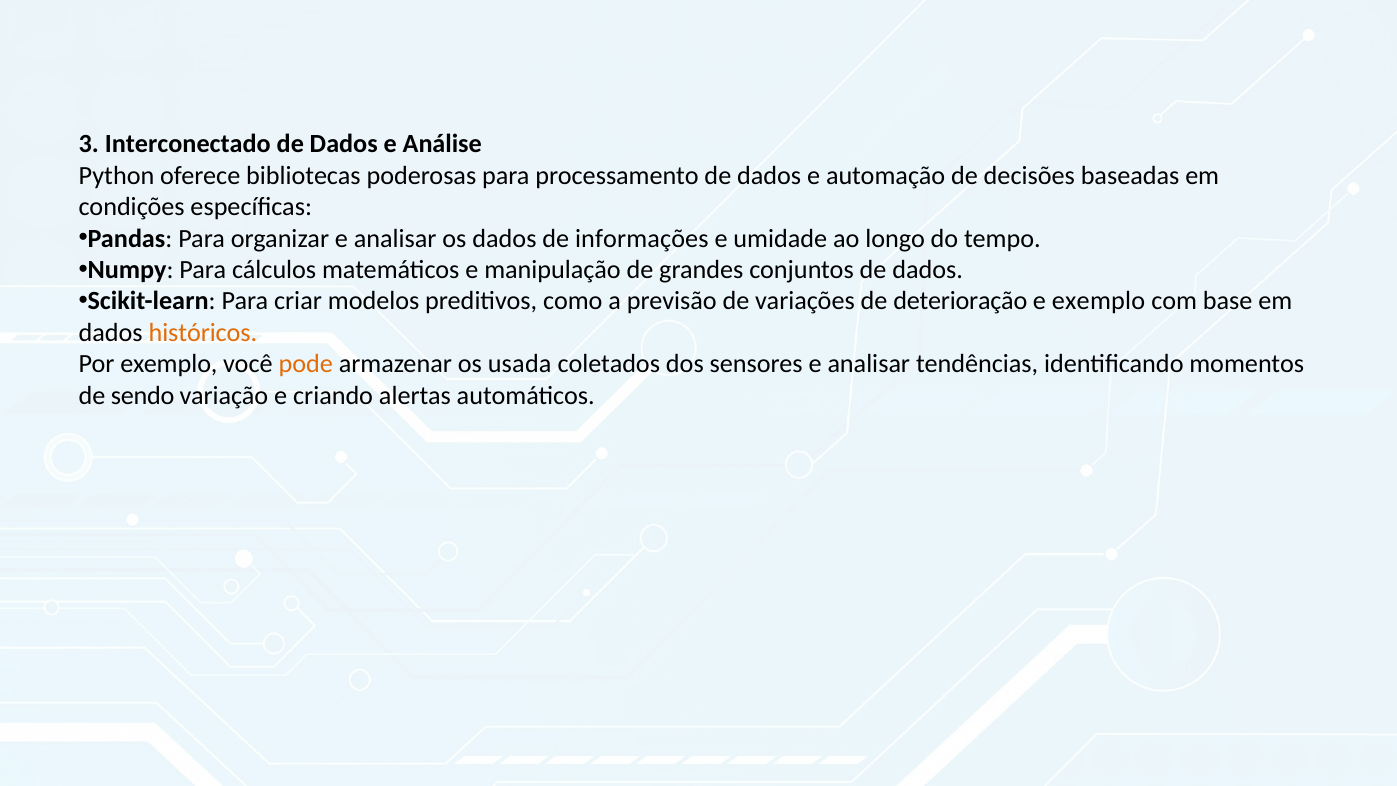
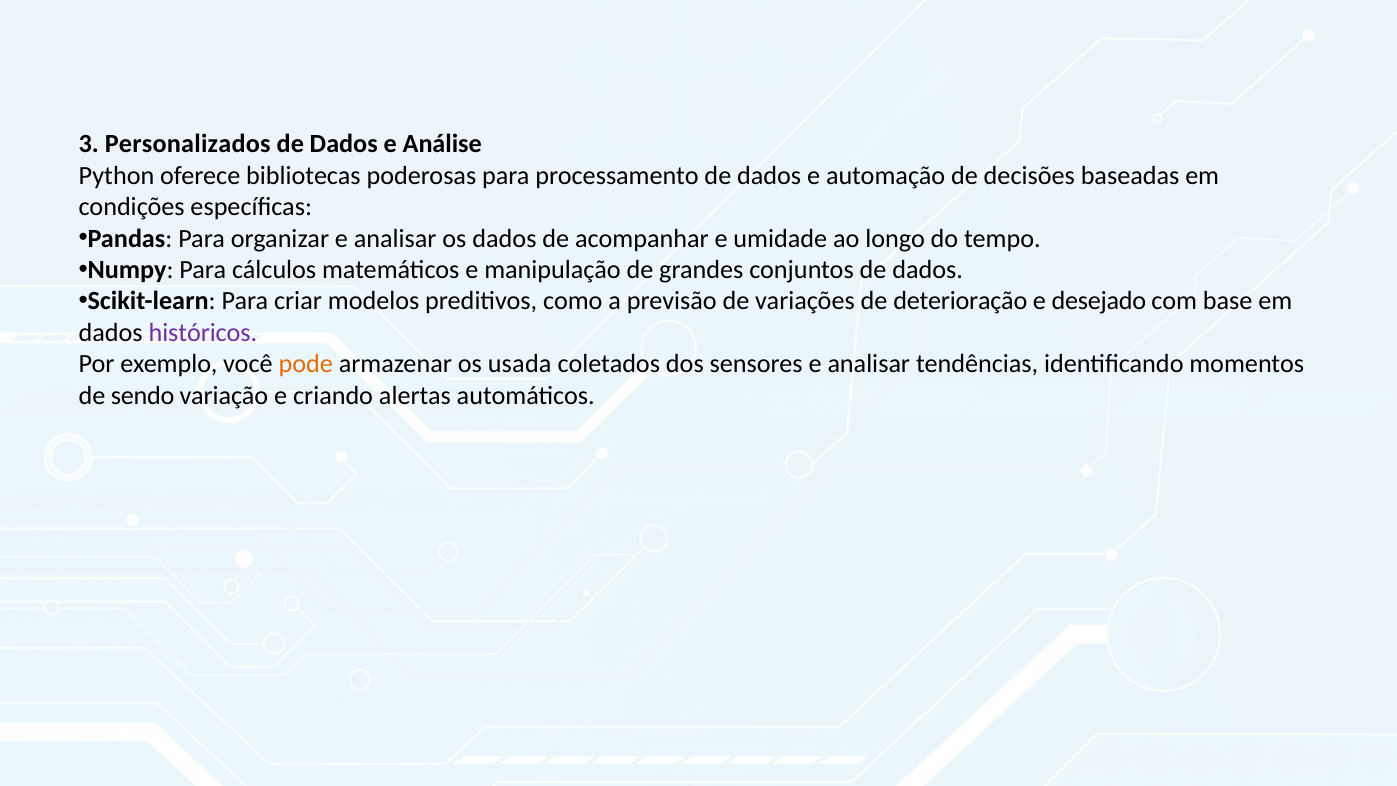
Interconectado: Interconectado -> Personalizados
informações: informações -> acompanhar
e exemplo: exemplo -> desejado
históricos colour: orange -> purple
